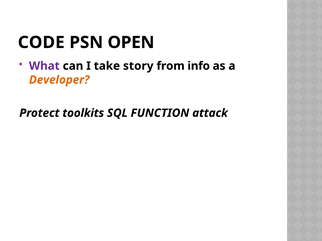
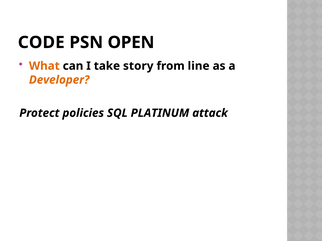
What colour: purple -> orange
info: info -> line
toolkits: toolkits -> policies
FUNCTION: FUNCTION -> PLATINUM
